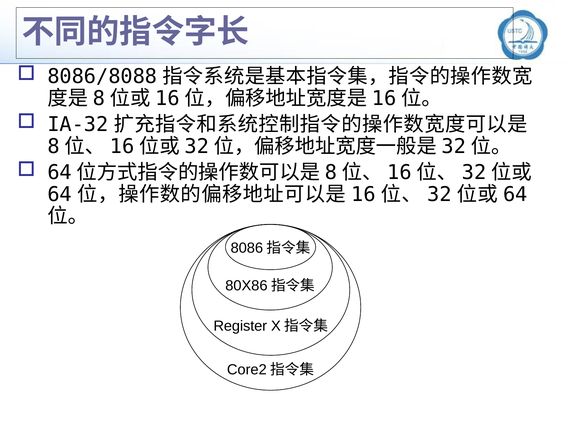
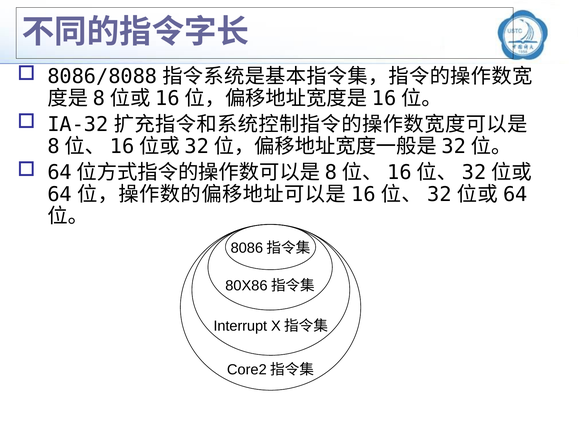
Register: Register -> Interrupt
